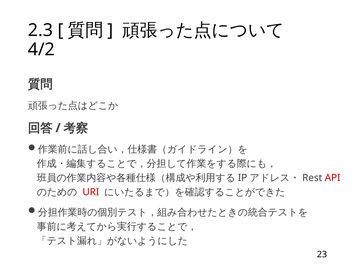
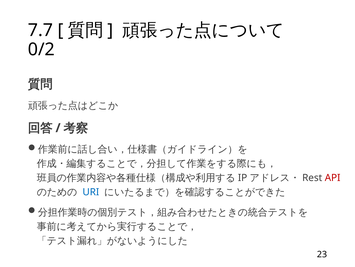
2.3: 2.3 -> 7.7
4/2: 4/2 -> 0/2
URI colour: red -> blue
